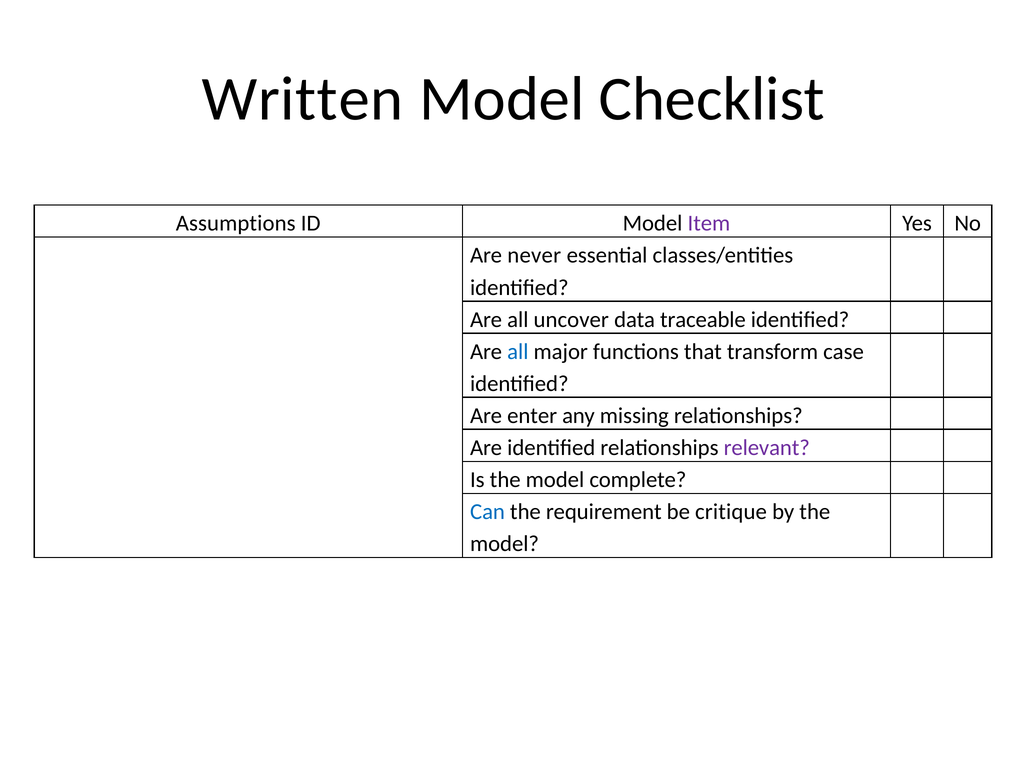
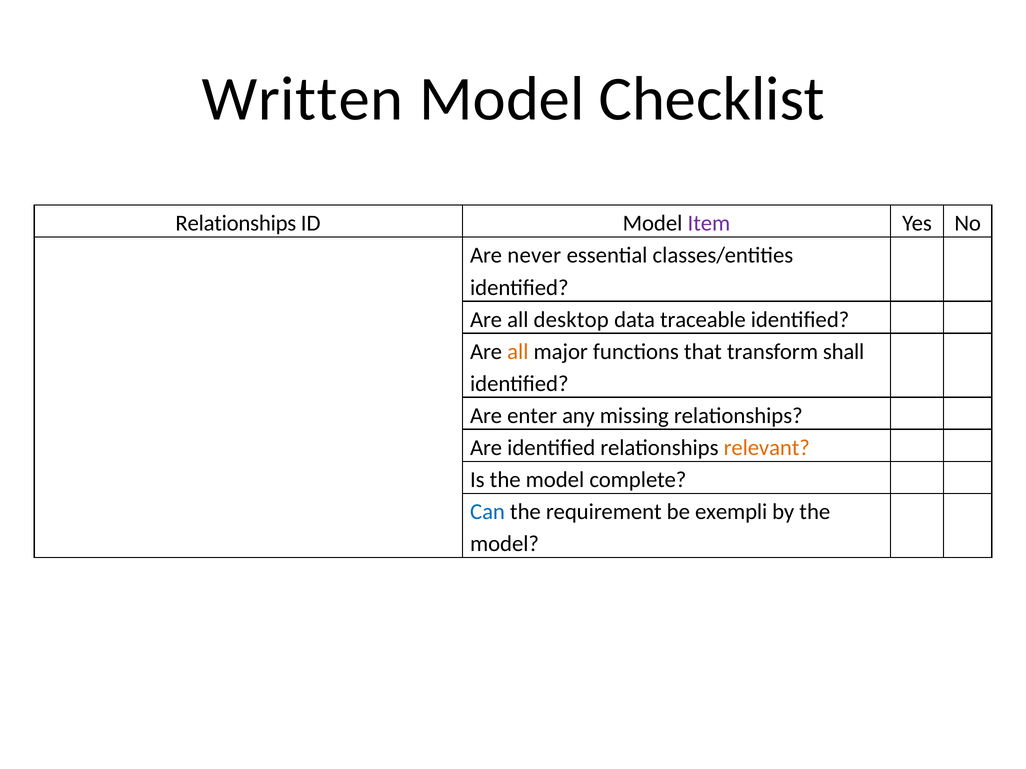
Assumptions at (236, 224): Assumptions -> Relationships
uncover: uncover -> desktop
all at (518, 352) colour: blue -> orange
case: case -> shall
relevant colour: purple -> orange
critique: critique -> exempli
